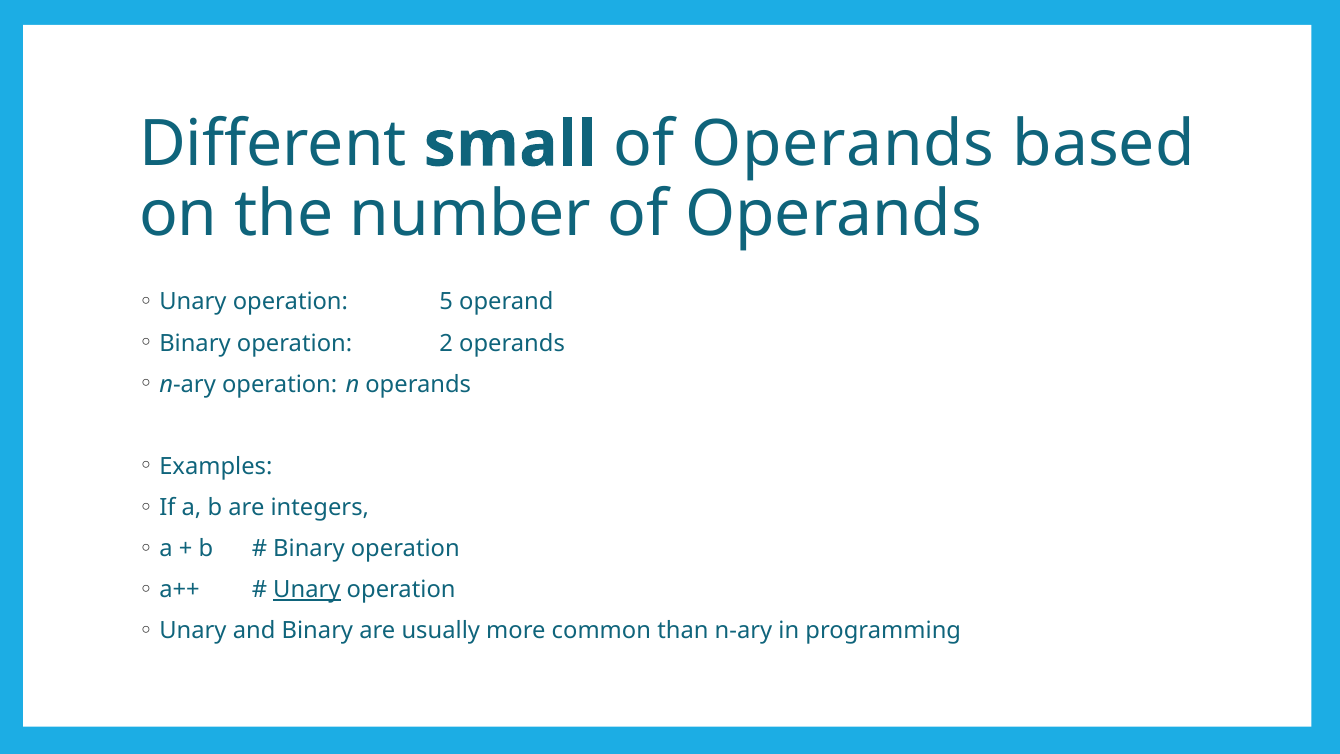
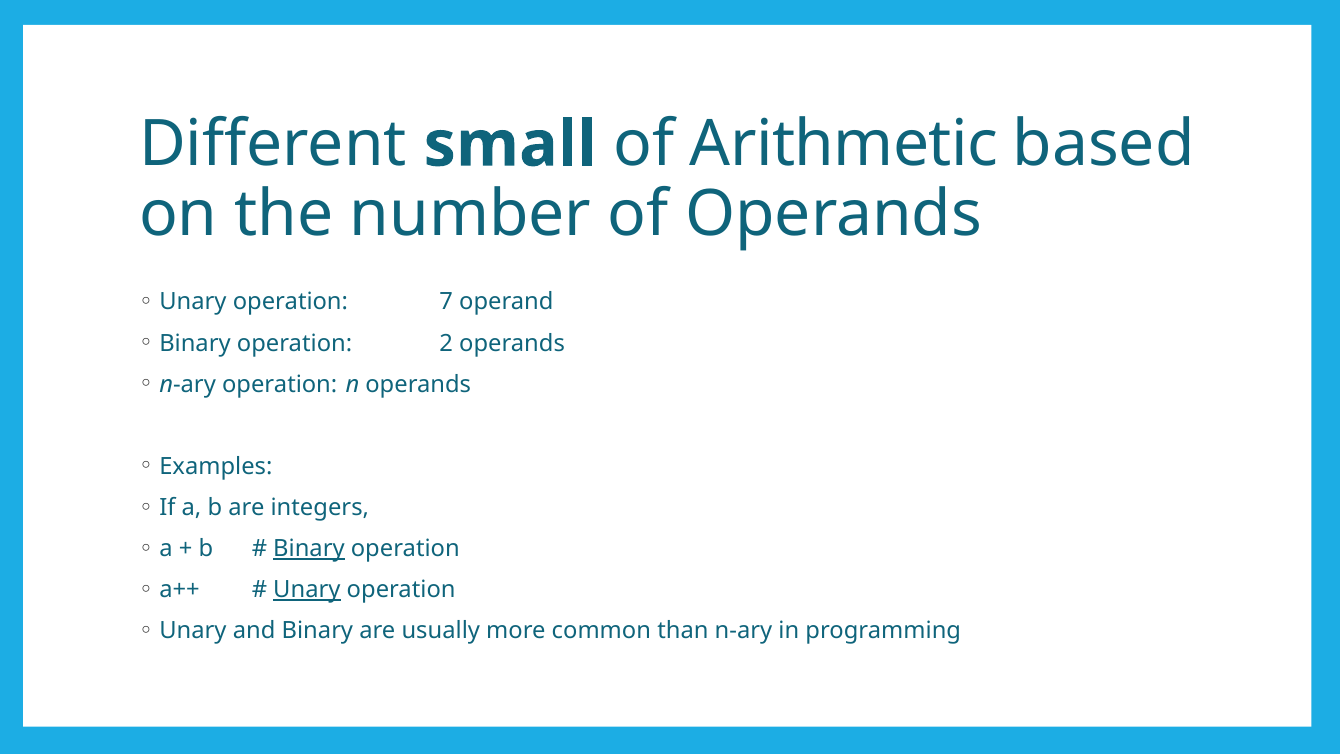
Operands at (843, 144): Operands -> Arithmetic
5: 5 -> 7
Binary at (309, 548) underline: none -> present
